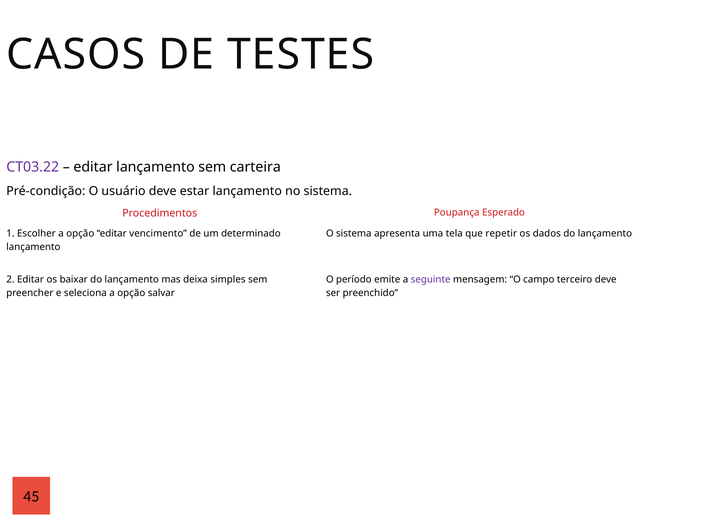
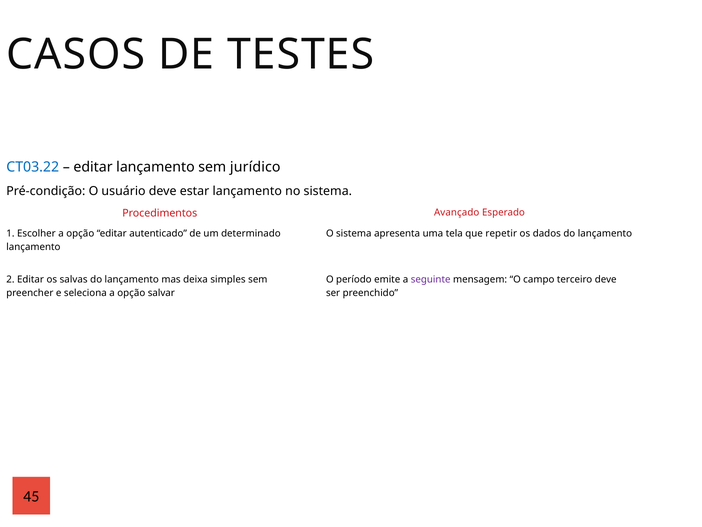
CT03.22 colour: purple -> blue
carteira: carteira -> jurídico
Poupança: Poupança -> Avançado
vencimento: vencimento -> autenticado
baixar: baixar -> salvas
